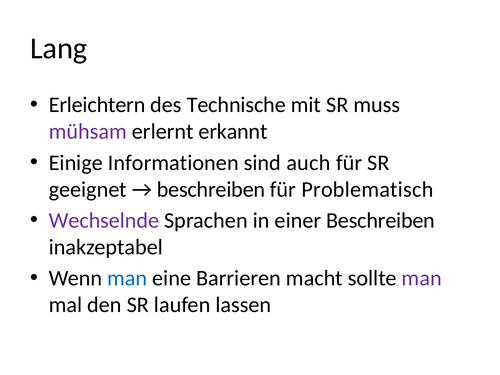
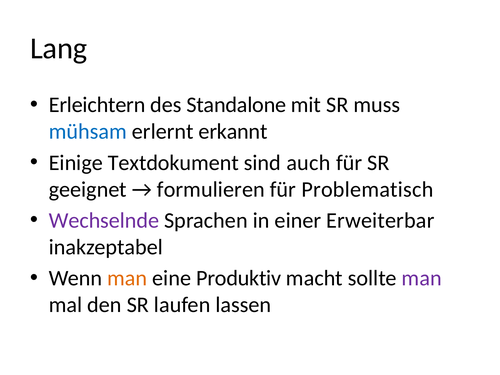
Technische: Technische -> Standalone
mühsam colour: purple -> blue
Informationen: Informationen -> Textdokument
beschreiben at (211, 189): beschreiben -> formulieren
einer Beschreiben: Beschreiben -> Erweiterbar
man at (127, 278) colour: blue -> orange
Barrieren: Barrieren -> Produktiv
